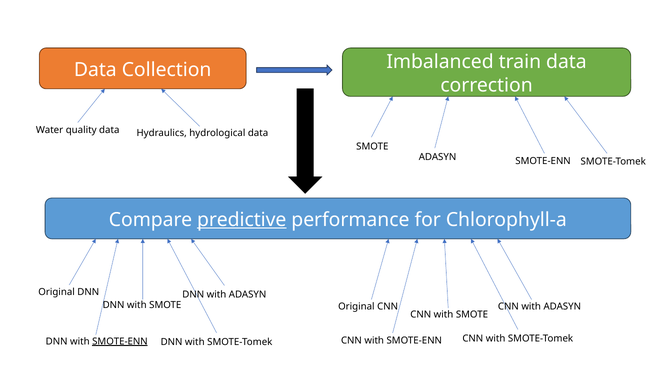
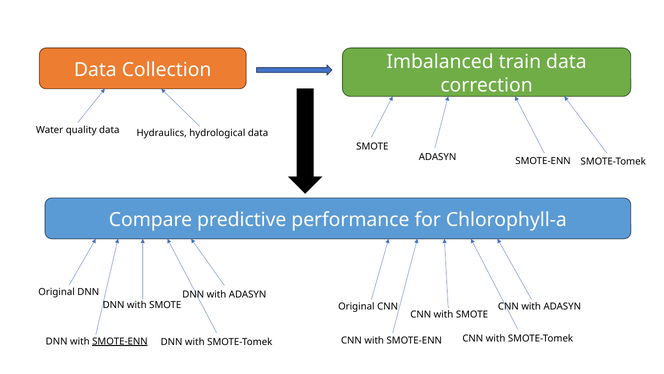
predictive underline: present -> none
